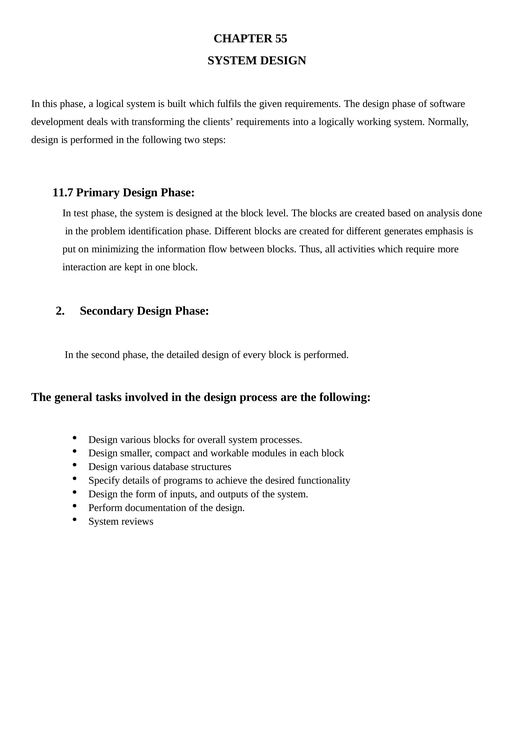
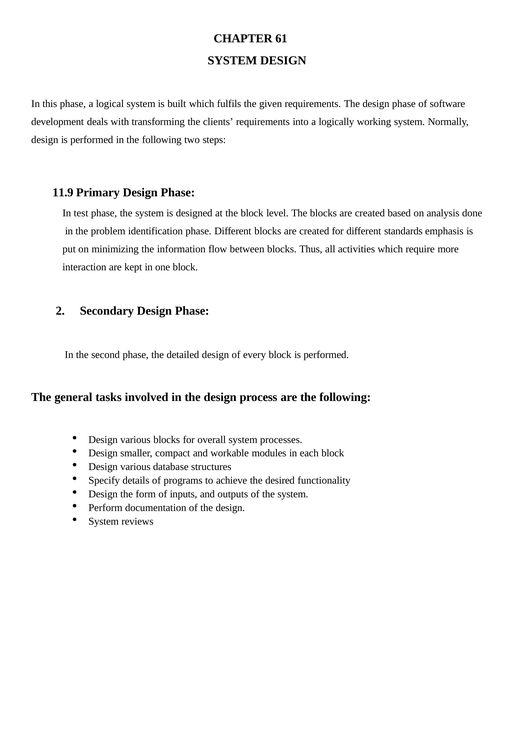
55: 55 -> 61
11.7: 11.7 -> 11.9
generates: generates -> standards
